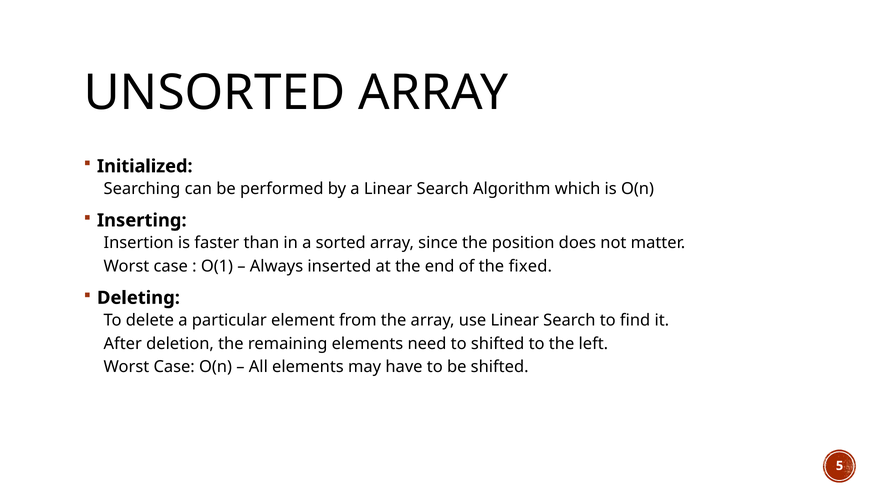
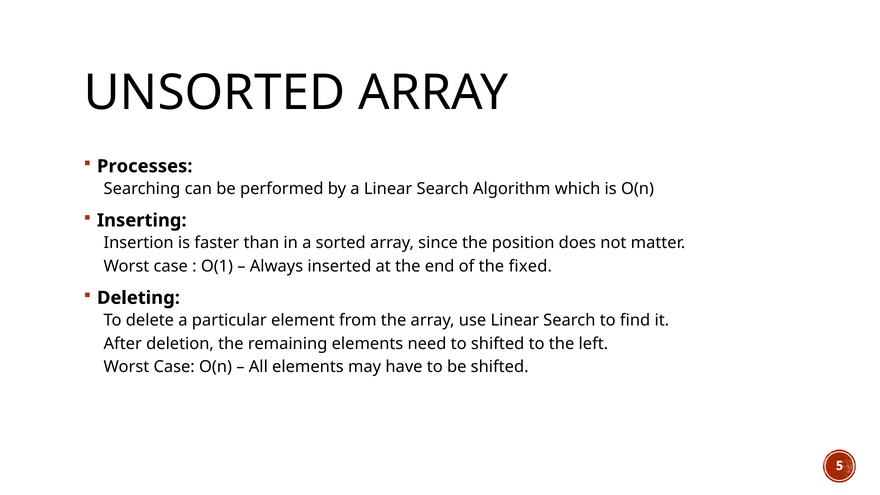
Initialized: Initialized -> Processes
